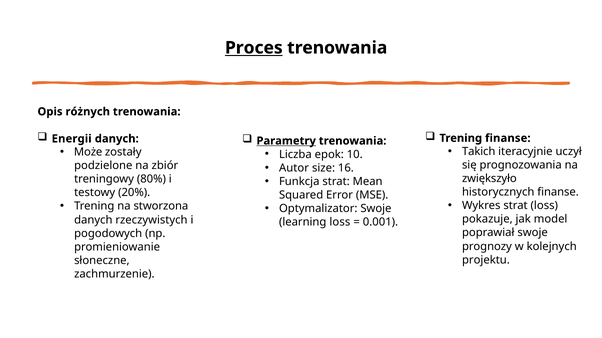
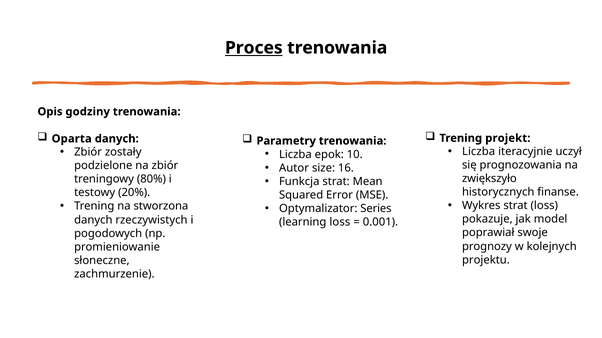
różnych: różnych -> godziny
Trening finanse: finanse -> projekt
Energii: Energii -> Oparta
Parametry underline: present -> none
Takich at (479, 152): Takich -> Liczba
Może at (88, 152): Może -> Zbiór
Optymalizator Swoje: Swoje -> Series
